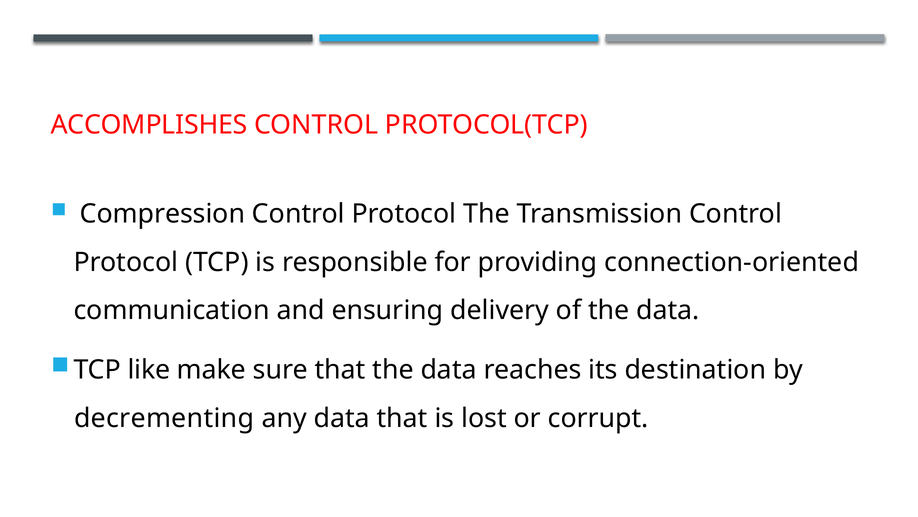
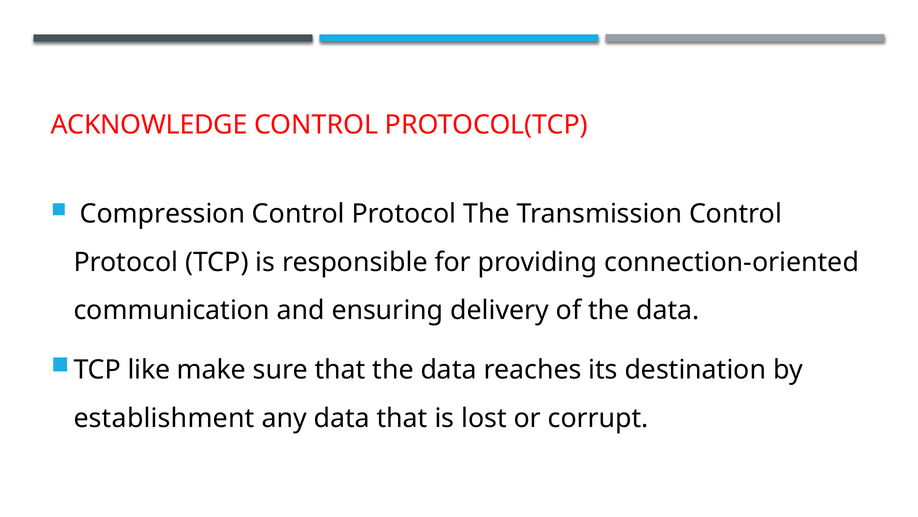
ACCOMPLISHES: ACCOMPLISHES -> ACKNOWLEDGE
decrementing: decrementing -> establishment
